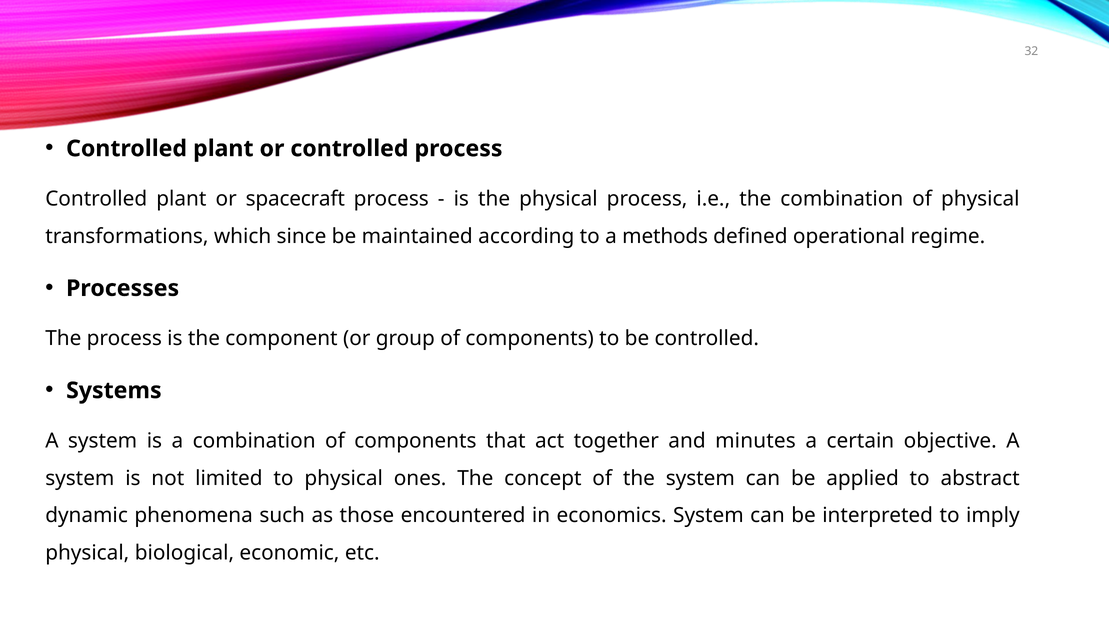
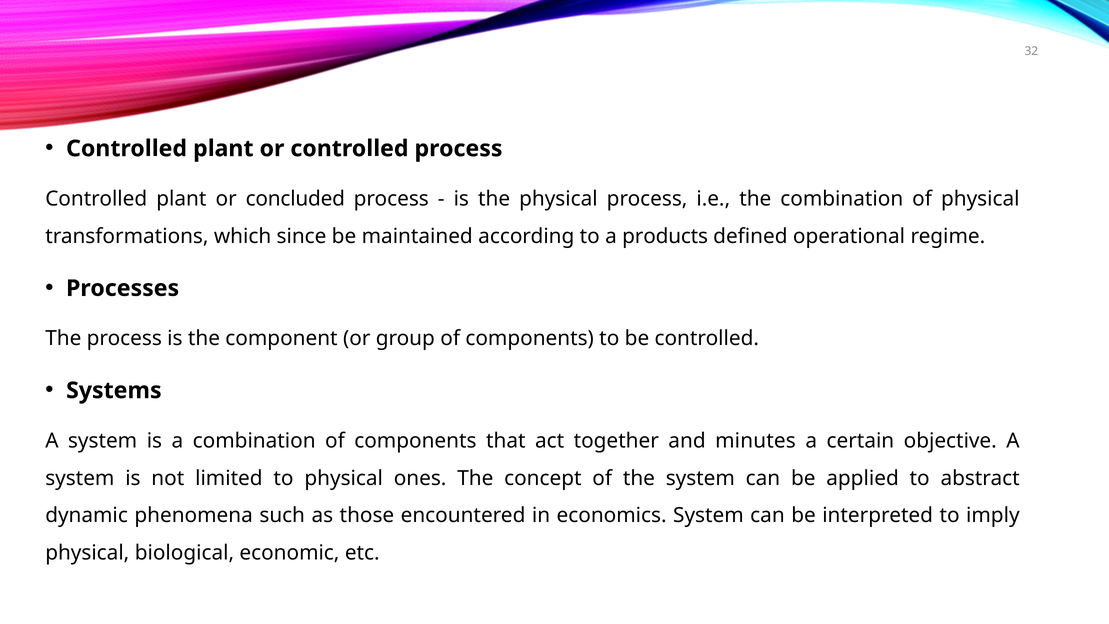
spacecraft: spacecraft -> concluded
methods: methods -> products
